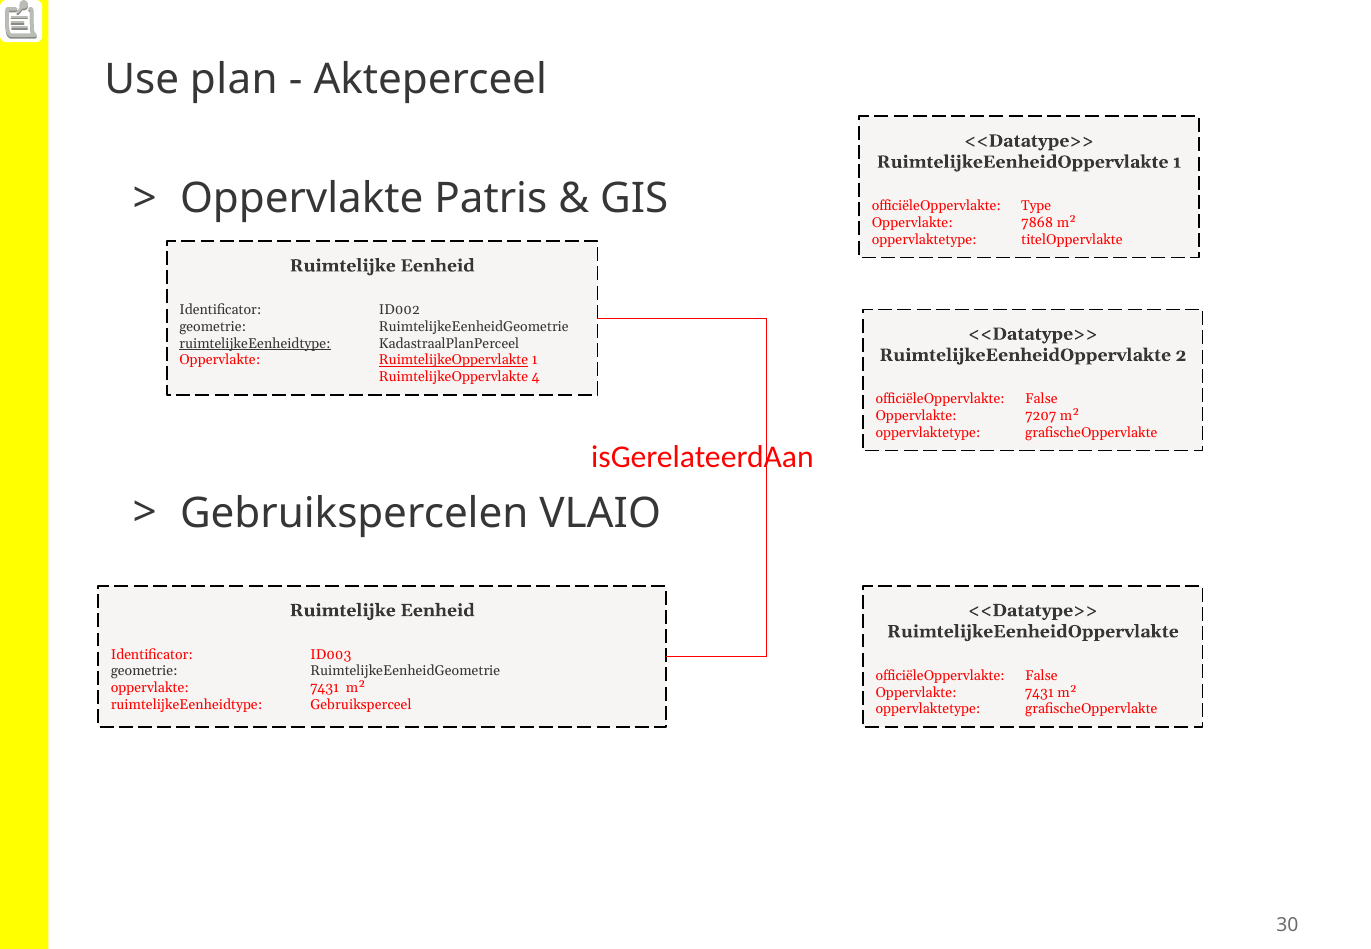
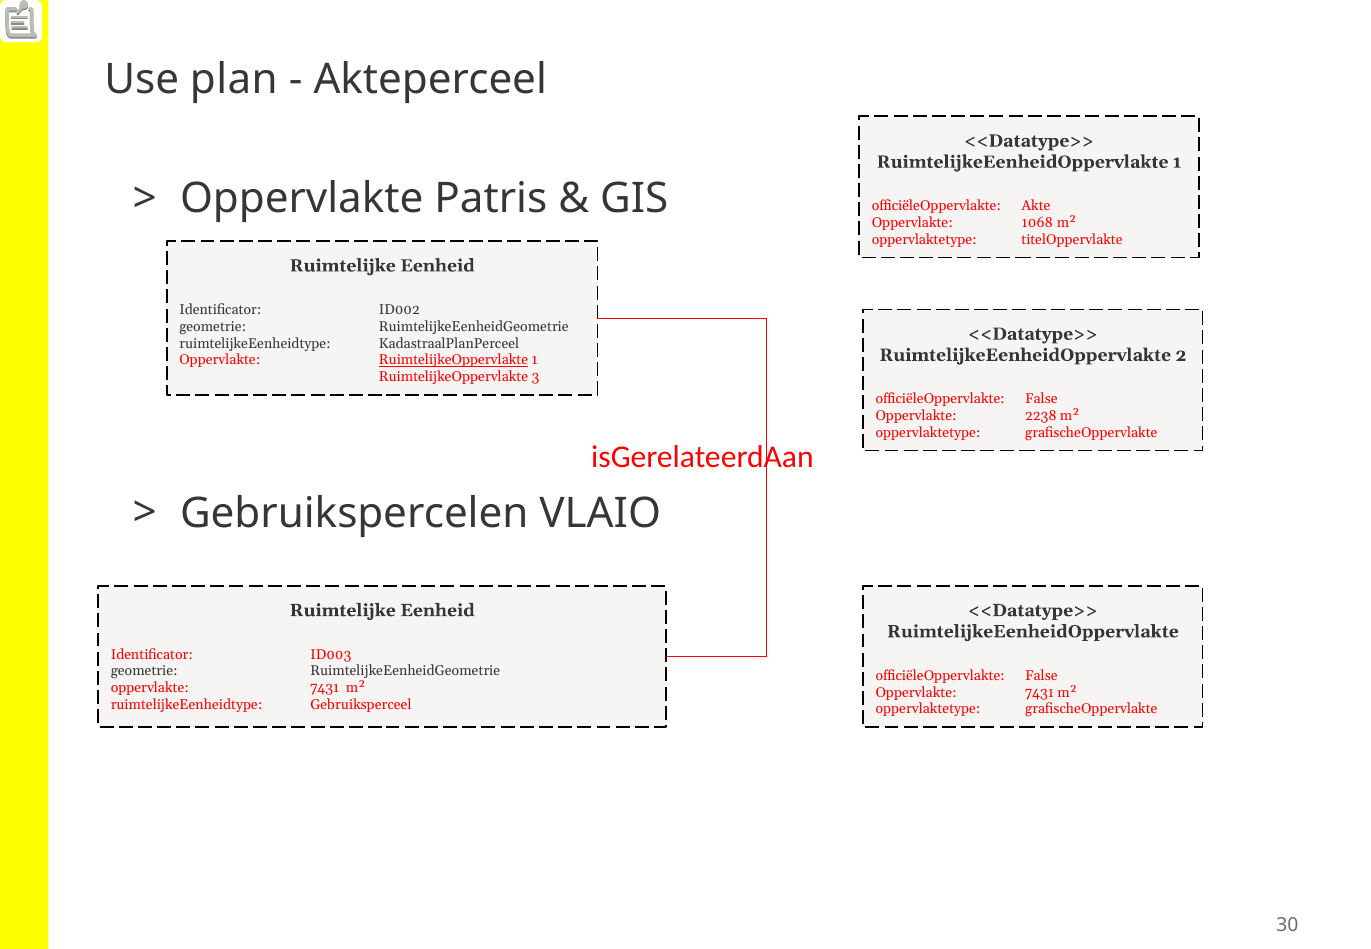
Type: Type -> Akte
7868: 7868 -> 1068
ruimtelijkeEenheidtype at (255, 343) underline: present -> none
4: 4 -> 3
7207: 7207 -> 2238
